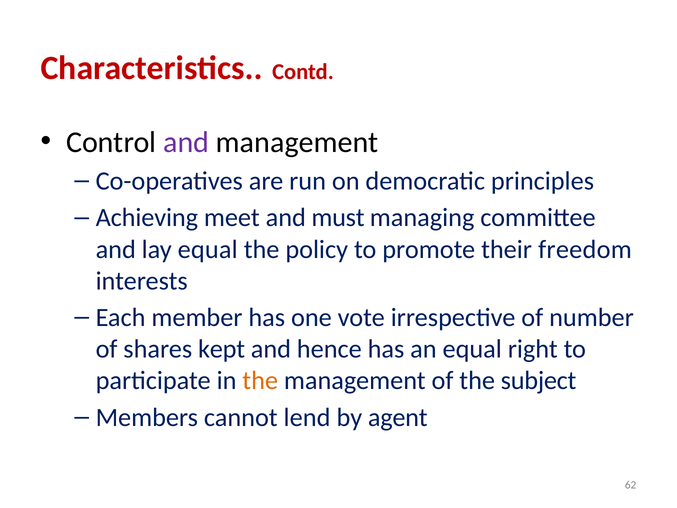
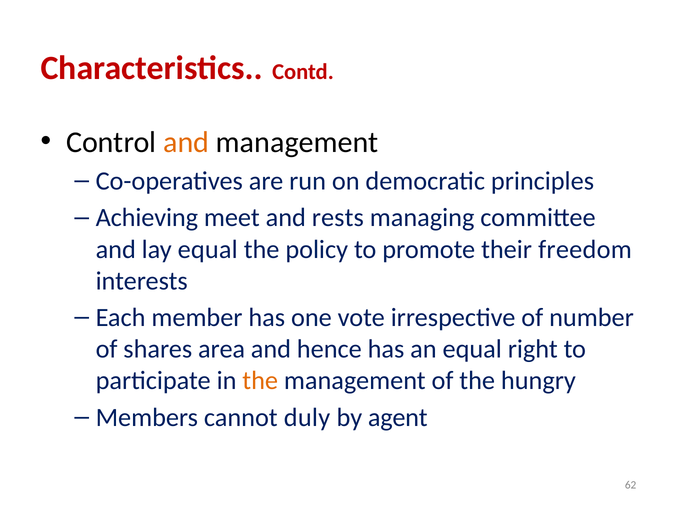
and at (186, 142) colour: purple -> orange
must: must -> rests
kept: kept -> area
subject: subject -> hungry
lend: lend -> duly
